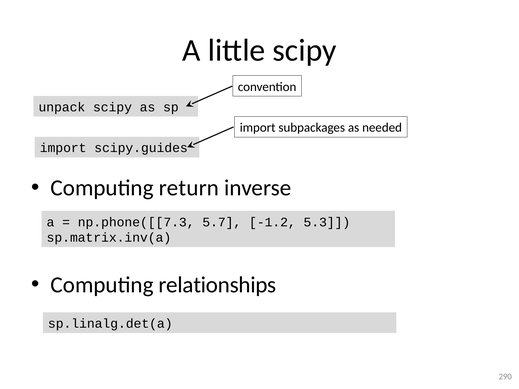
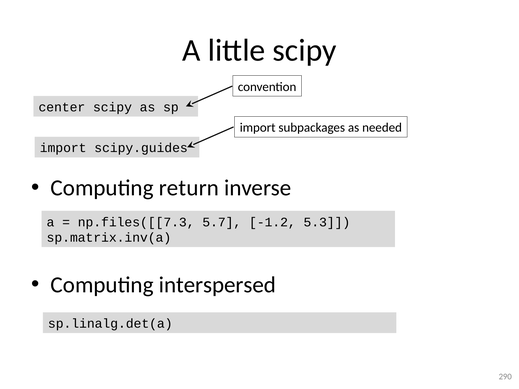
unpack: unpack -> center
np.phone([[7.3: np.phone([[7.3 -> np.files([[7.3
relationships: relationships -> interspersed
